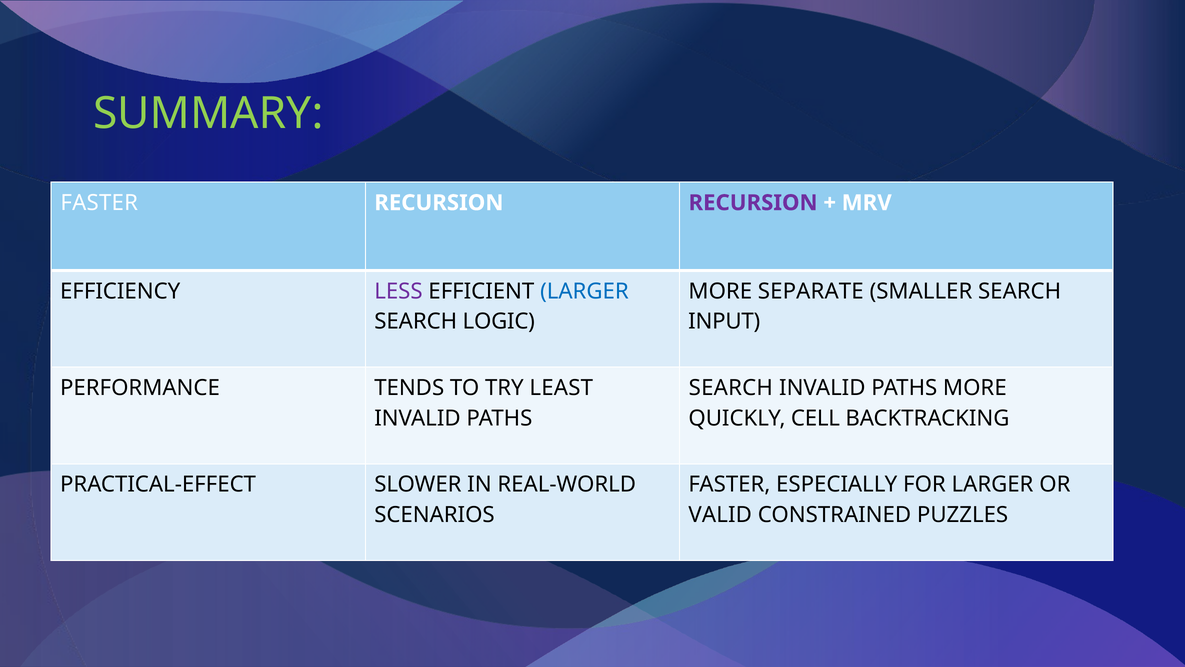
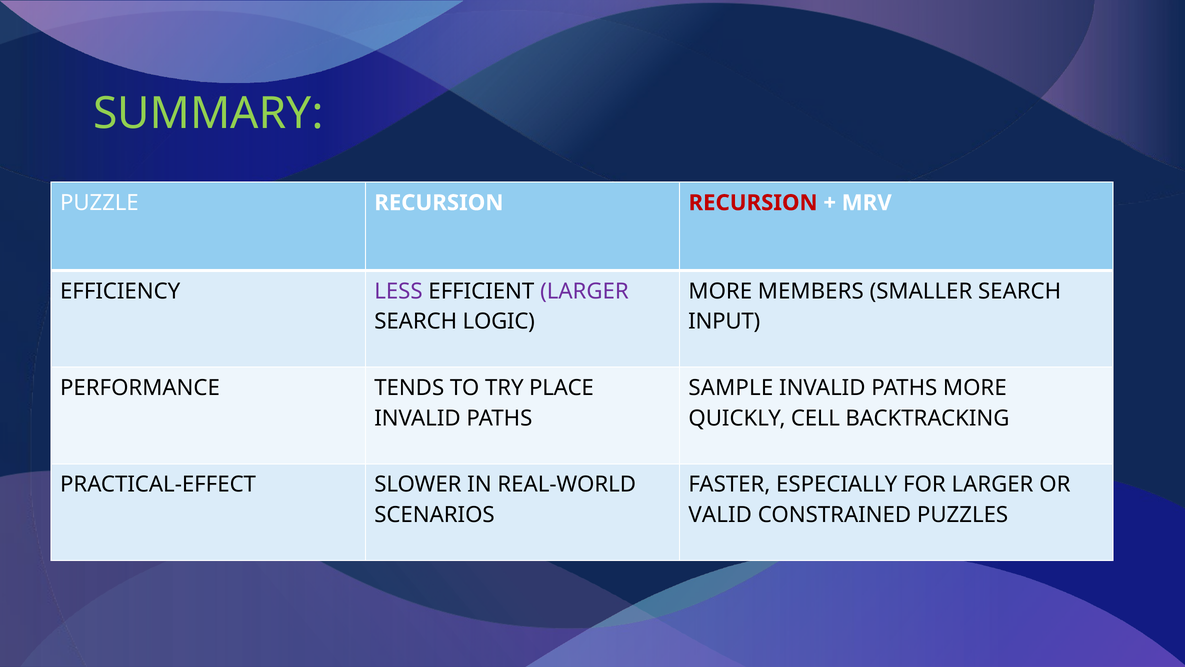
FASTER at (99, 203): FASTER -> PUZZLE
RECURSION at (753, 203) colour: purple -> red
LARGER at (584, 291) colour: blue -> purple
SEPARATE: SEPARATE -> MEMBERS
LEAST: LEAST -> PLACE
SEARCH at (731, 388): SEARCH -> SAMPLE
